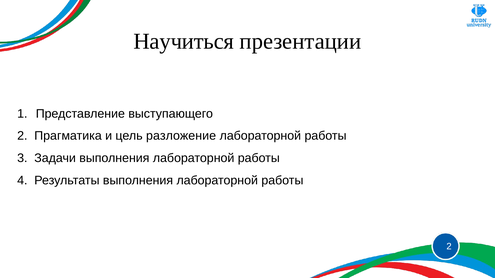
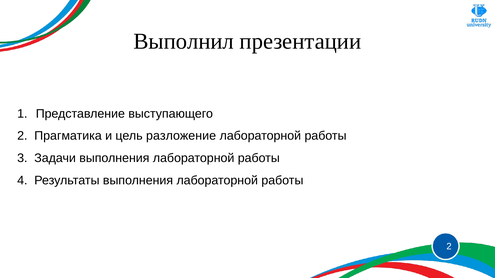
Научиться: Научиться -> Выполнил
